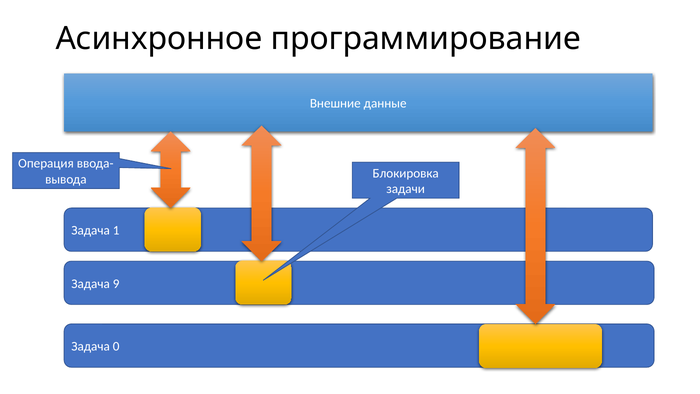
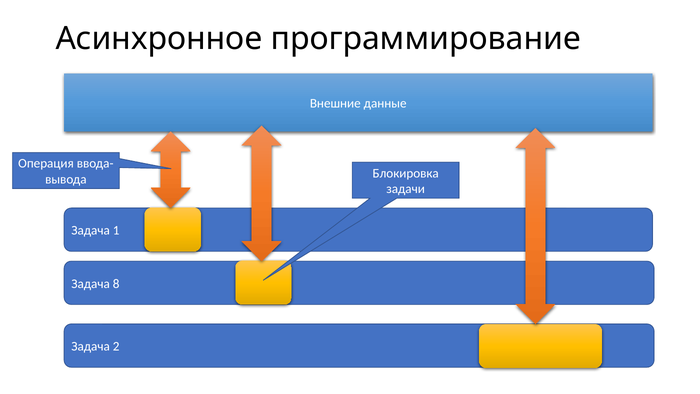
9: 9 -> 8
0: 0 -> 2
